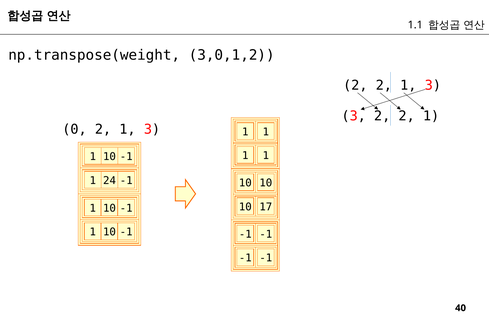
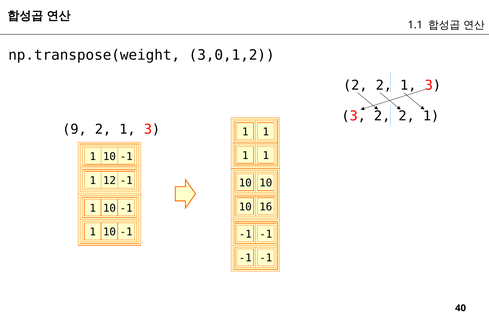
0: 0 -> 9
24: 24 -> 12
17: 17 -> 16
